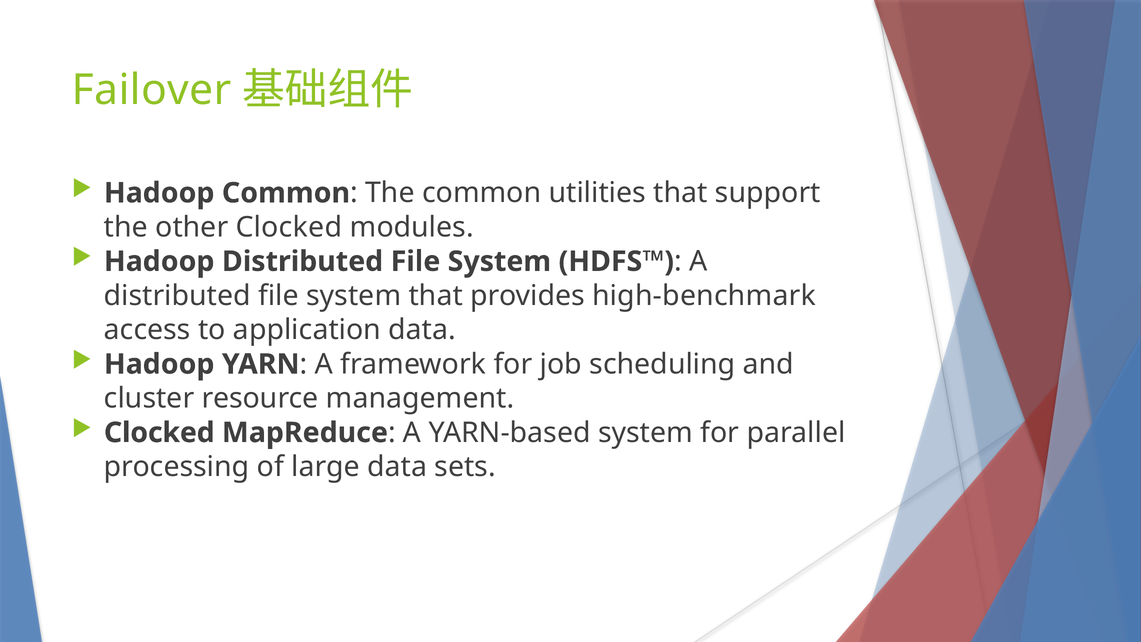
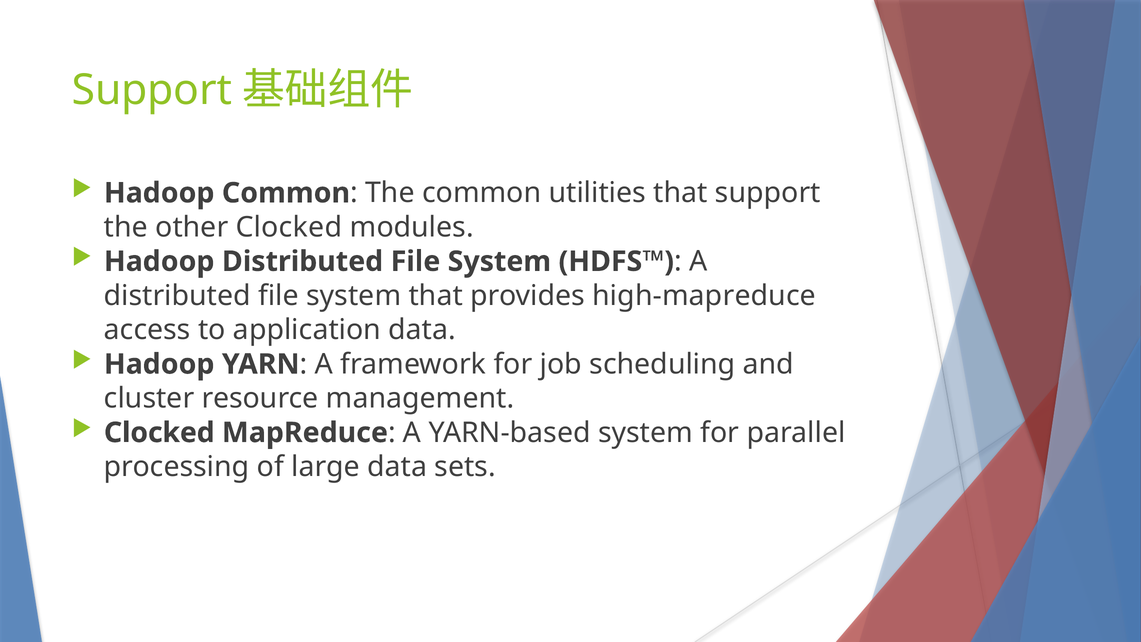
Failover at (152, 90): Failover -> Support
high-benchmark: high-benchmark -> high-mapreduce
